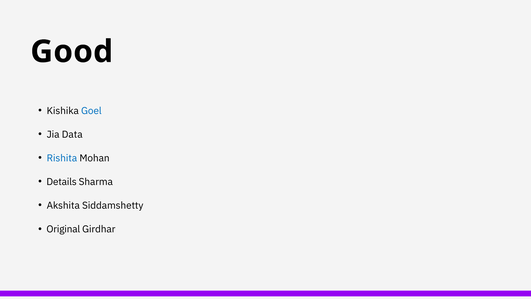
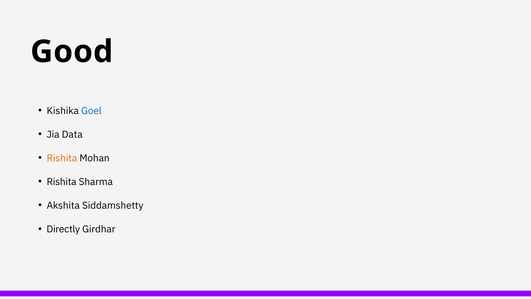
Rishita at (62, 158) colour: blue -> orange
Details at (62, 182): Details -> Rishita
Original: Original -> Directly
